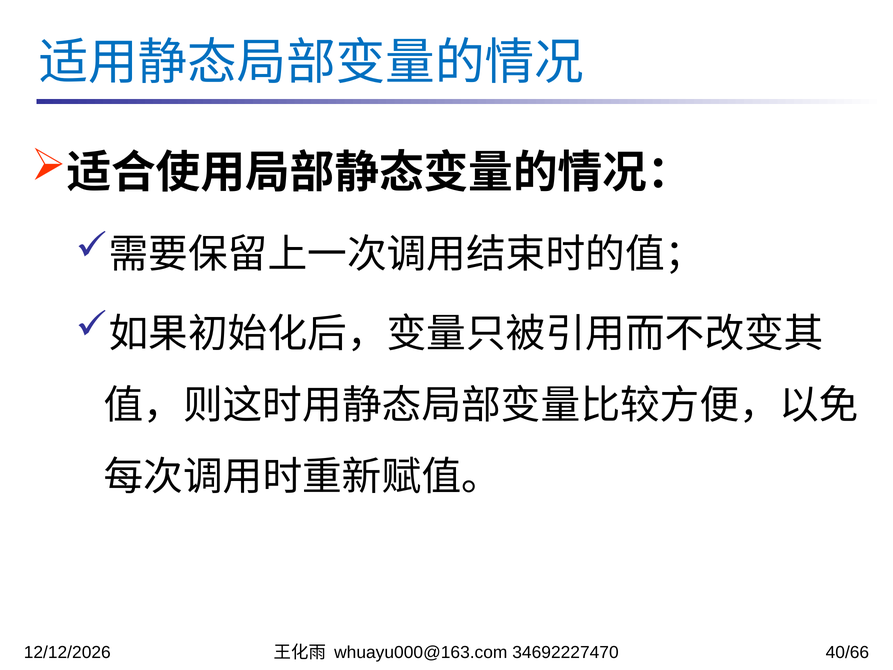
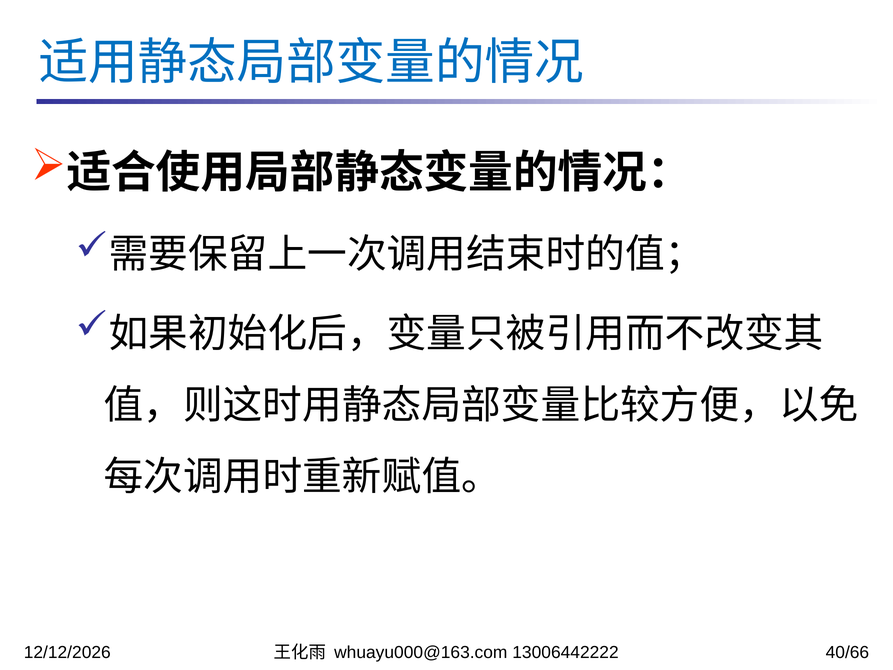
34692227470: 34692227470 -> 13006442222
